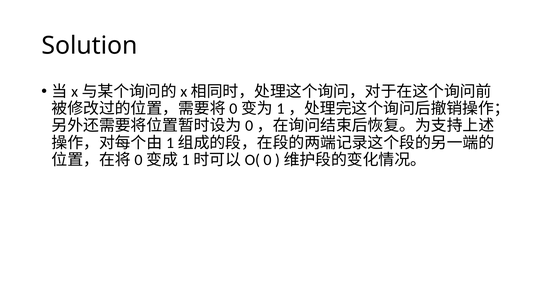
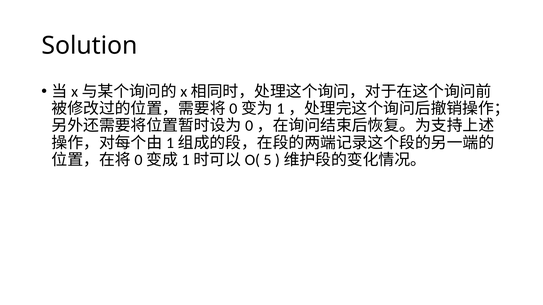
0: 0 -> 5
